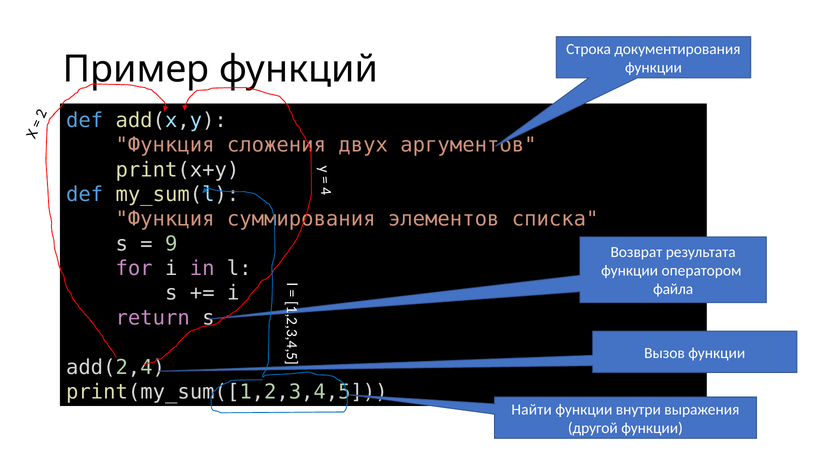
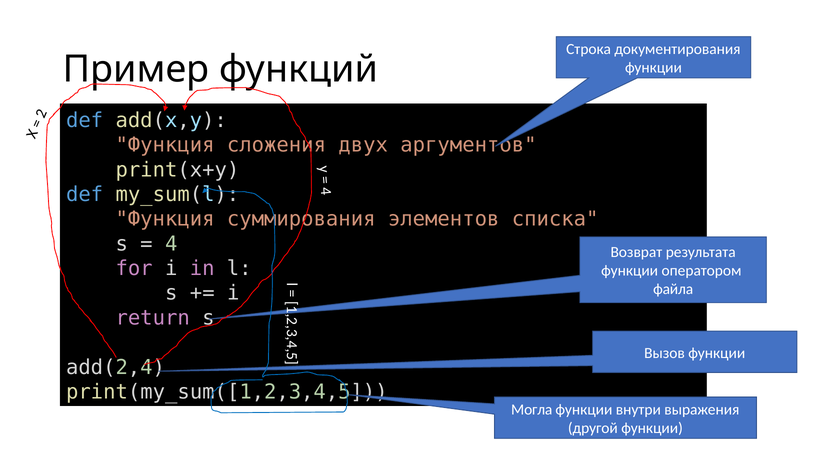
9 at (171, 244): 9 -> 4
Найти: Найти -> Могла
